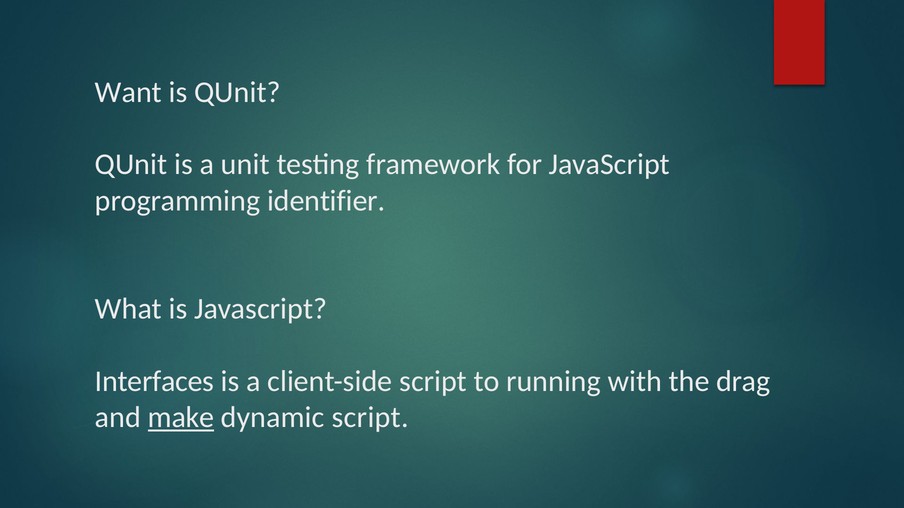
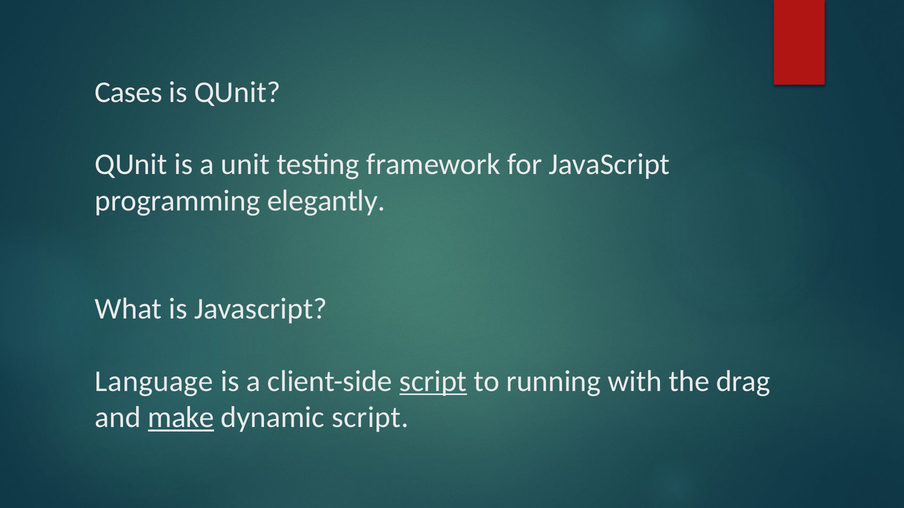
Want: Want -> Cases
identifier: identifier -> elegantly
Interfaces: Interfaces -> Language
script at (433, 382) underline: none -> present
